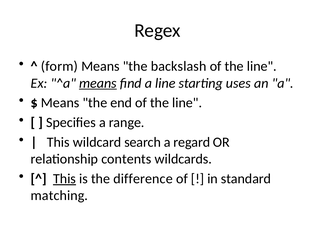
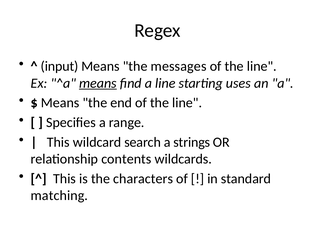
form: form -> input
backslash: backslash -> messages
regard: regard -> strings
This at (65, 178) underline: present -> none
difference: difference -> characters
